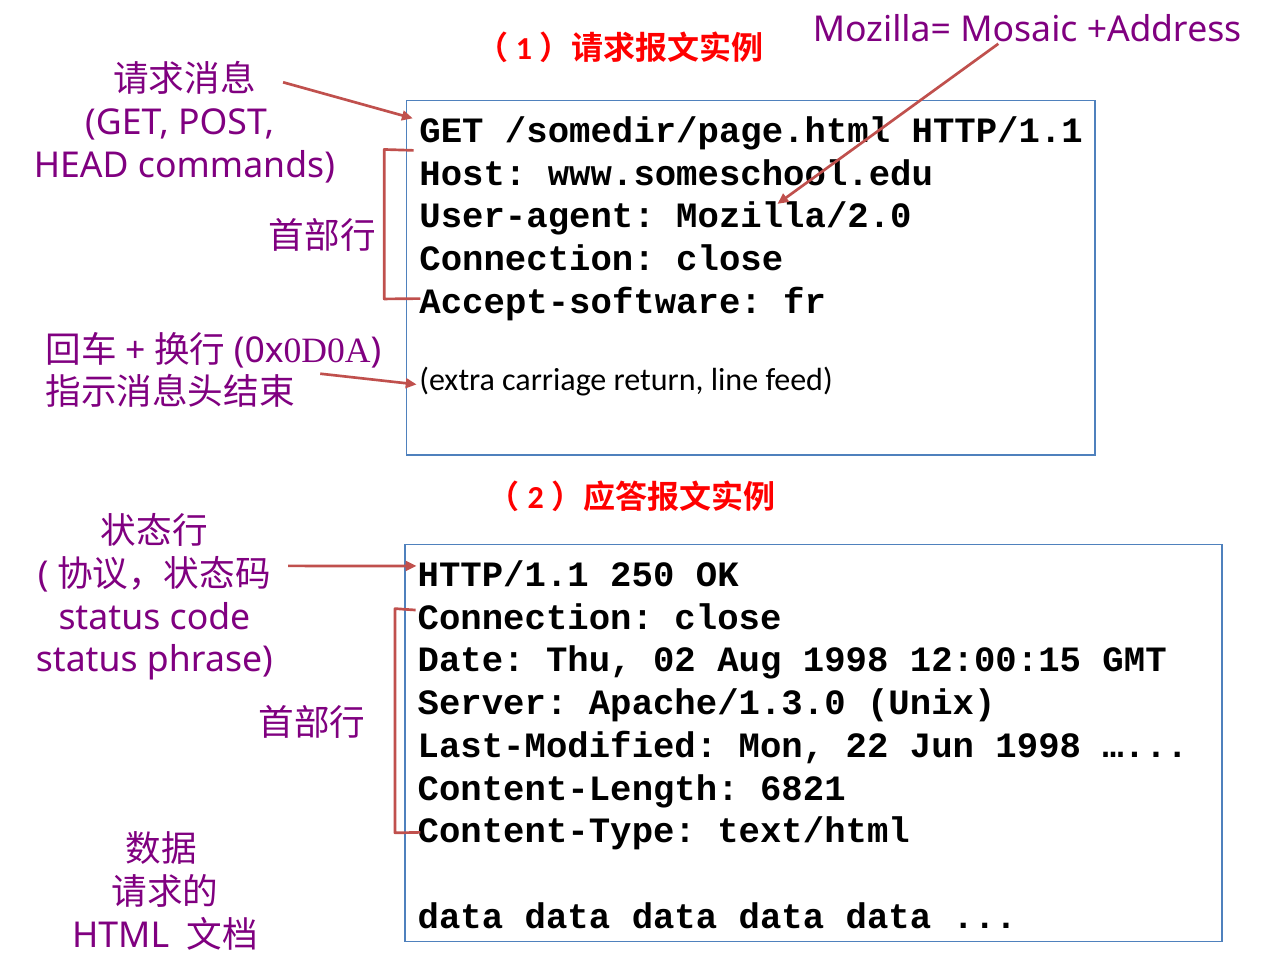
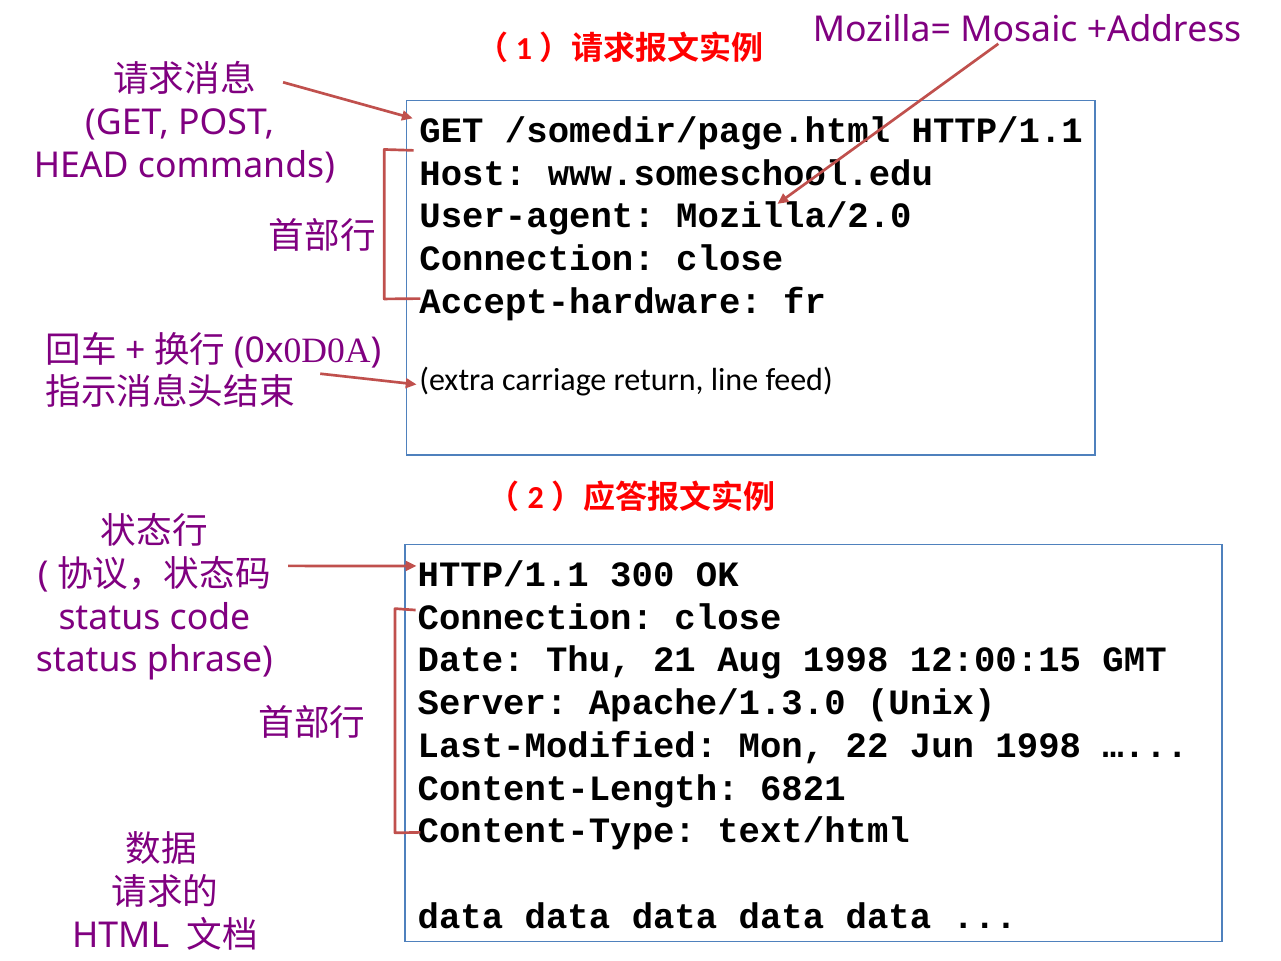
Accept-software: Accept-software -> Accept-hardware
250: 250 -> 300
02: 02 -> 21
